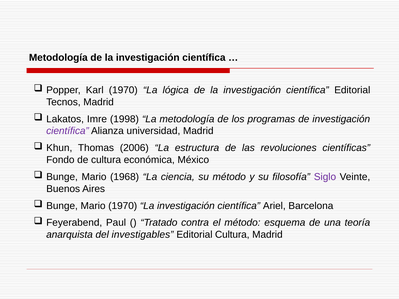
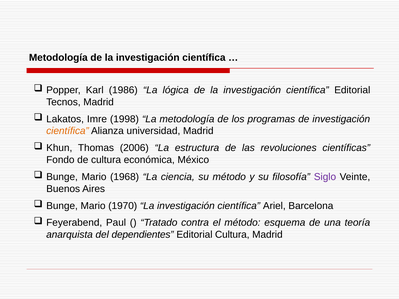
Karl 1970: 1970 -> 1986
científica at (68, 131) colour: purple -> orange
investigables: investigables -> dependientes
